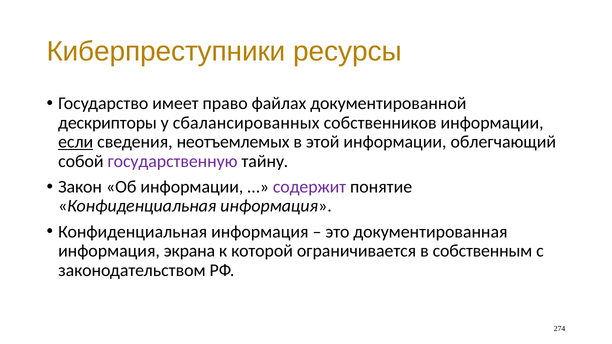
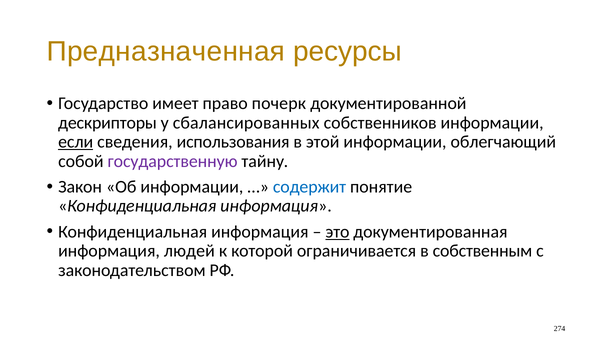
Киберпреступники: Киберпреступники -> Предназначенная
файлах: файлах -> почерк
неотъемлемых: неотъемлемых -> использования
содержит colour: purple -> blue
это underline: none -> present
экрана: экрана -> людей
